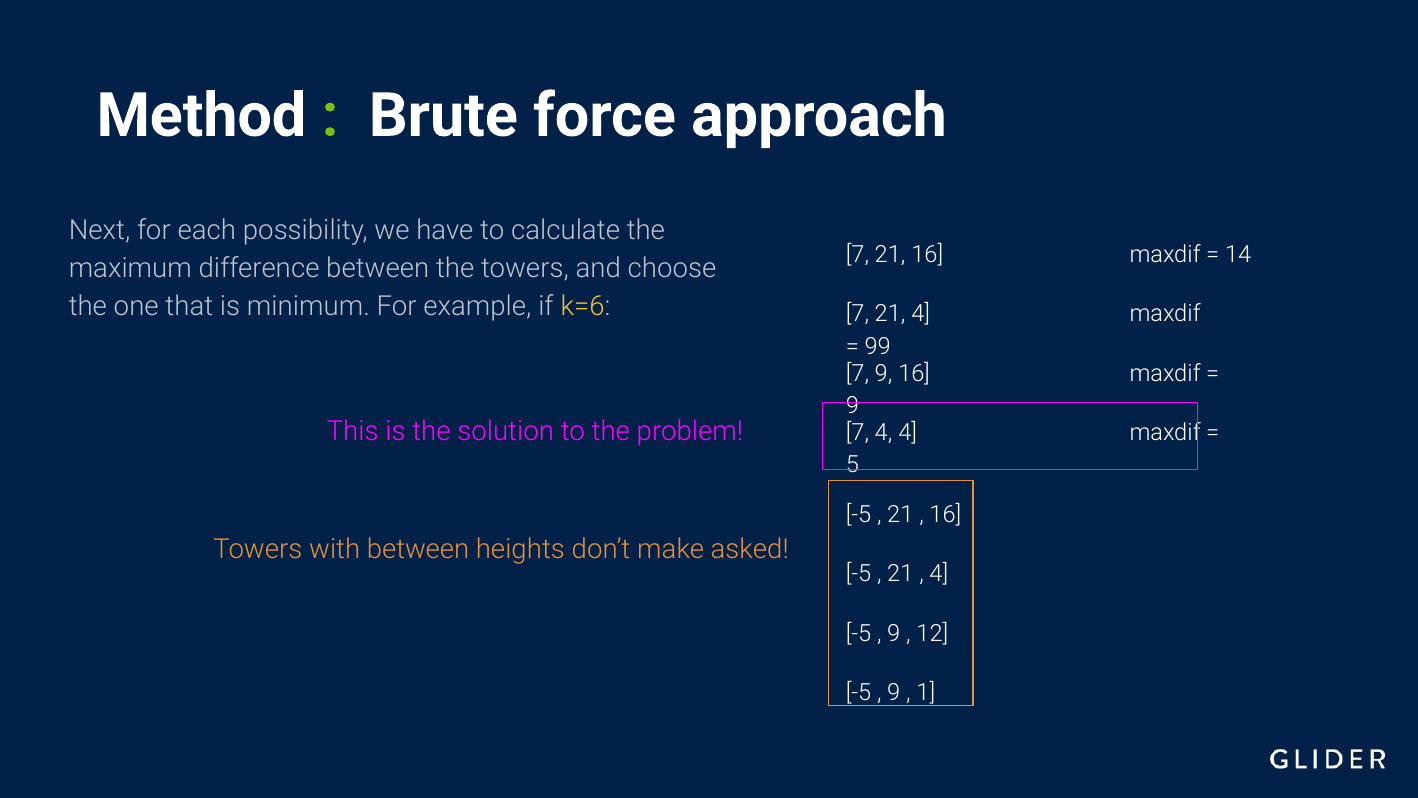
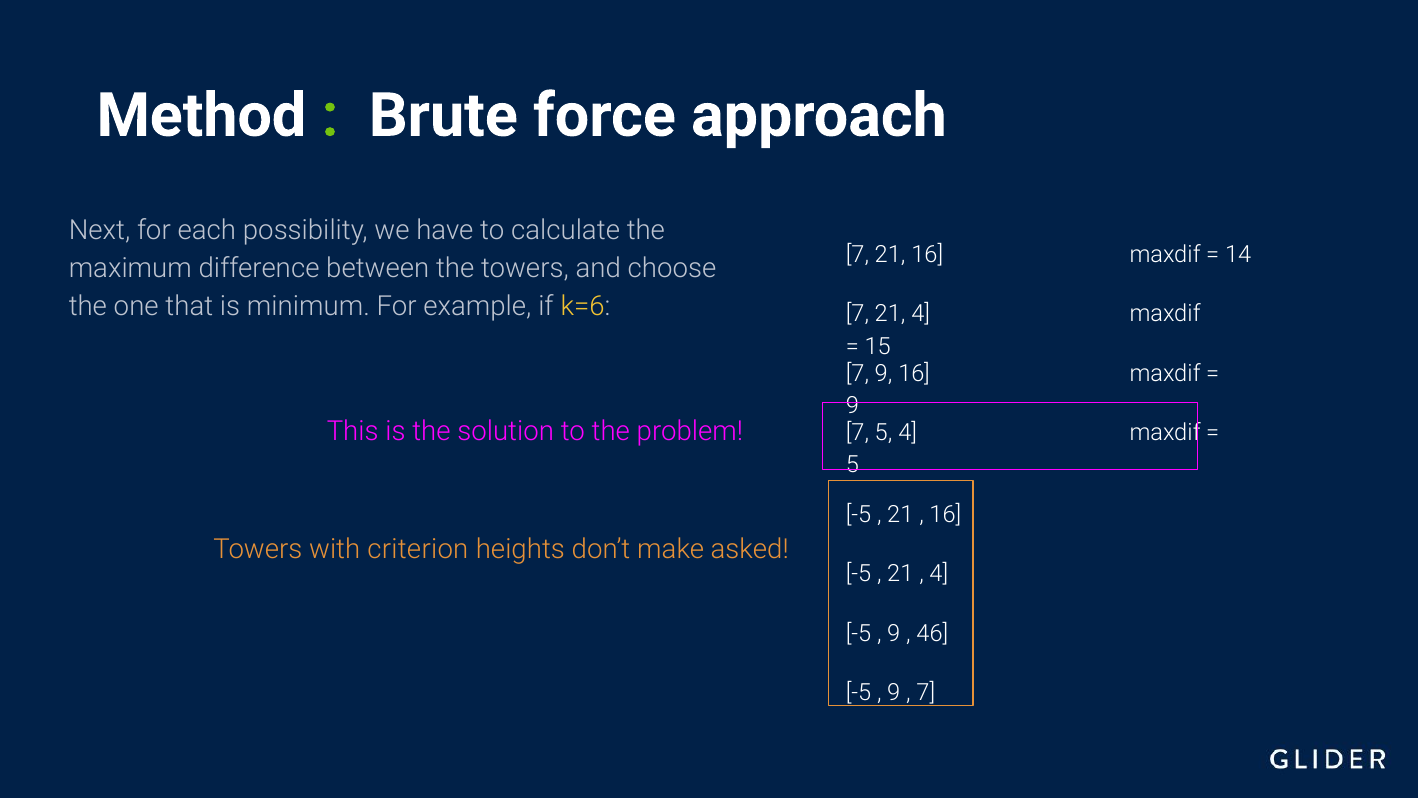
99: 99 -> 15
7 4: 4 -> 5
with between: between -> criterion
12: 12 -> 46
1 at (926, 692): 1 -> 7
